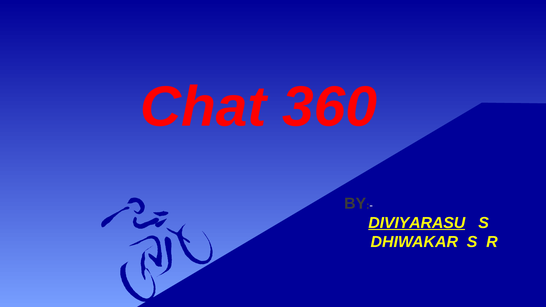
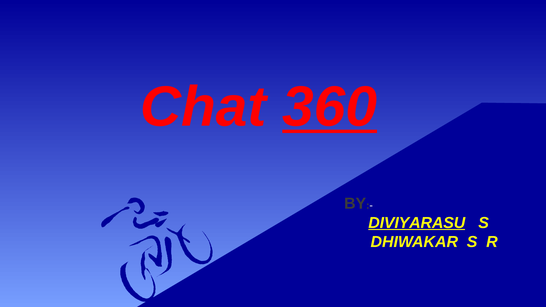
360 underline: none -> present
